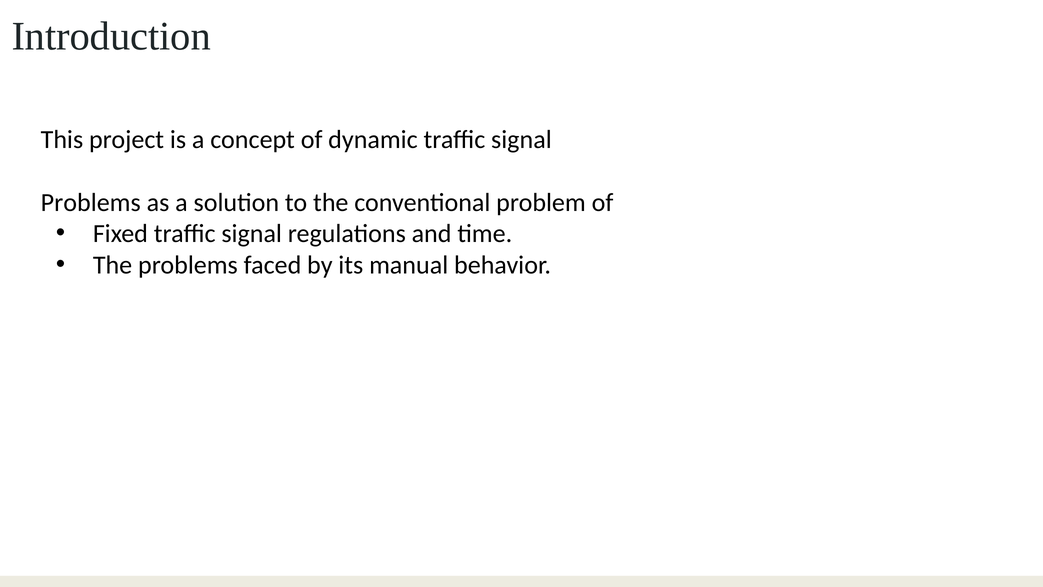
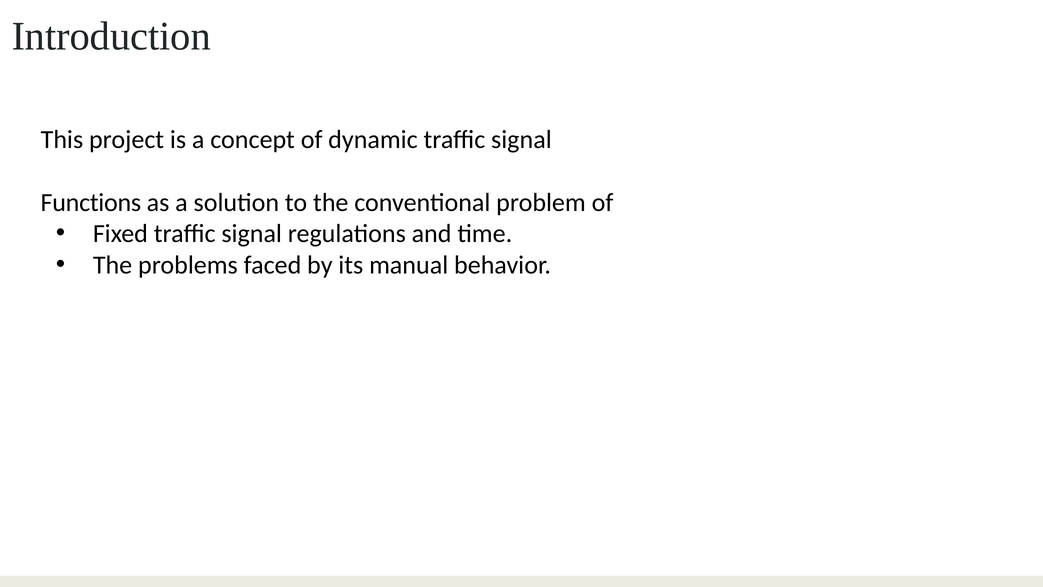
Problems at (91, 202): Problems -> Functions
